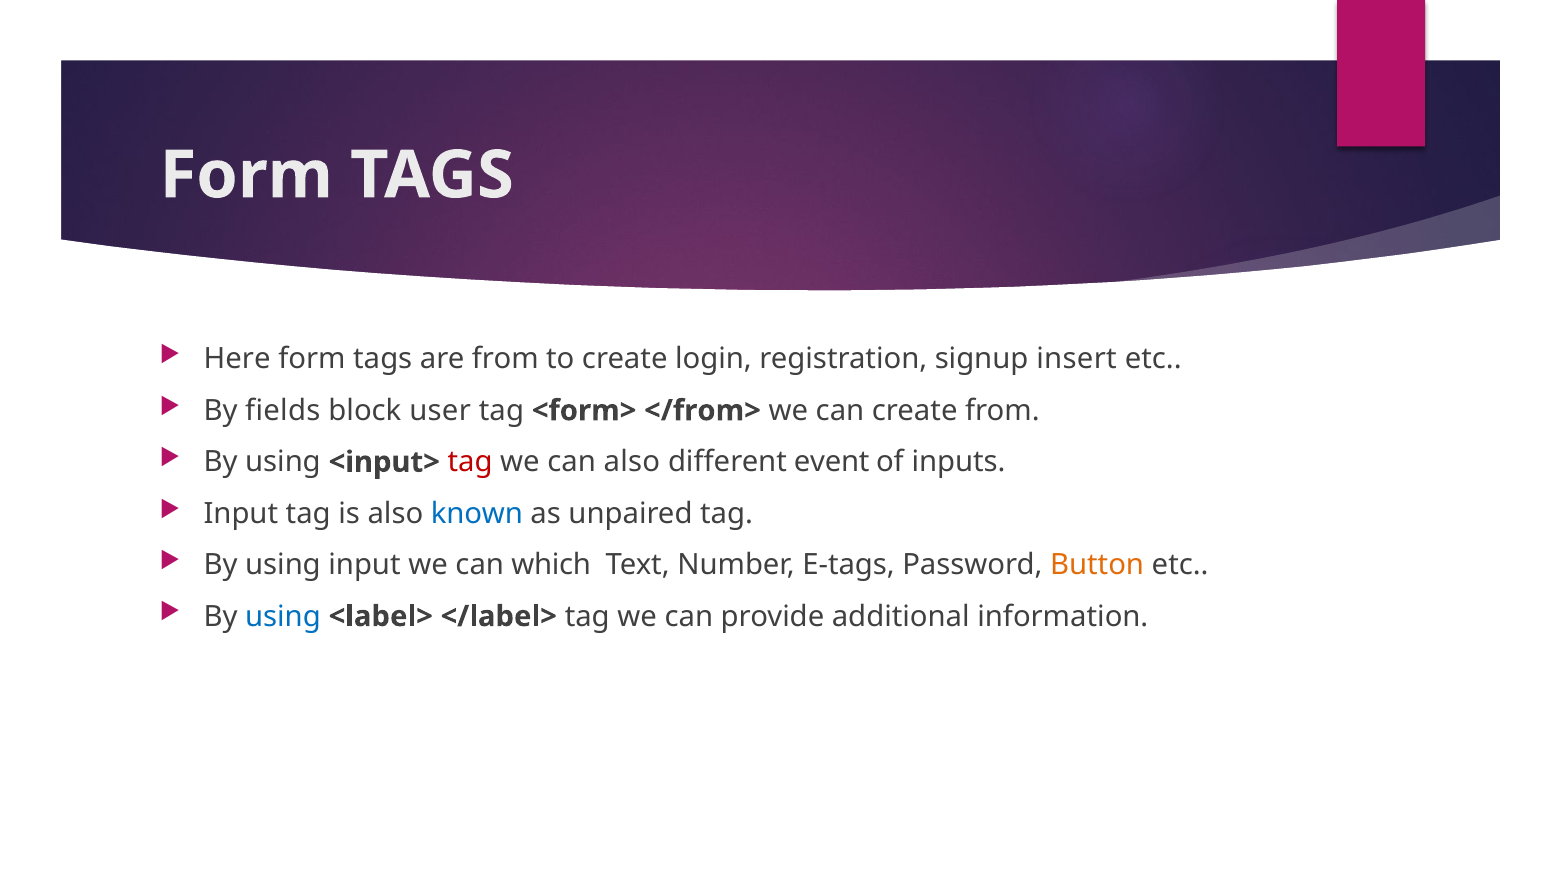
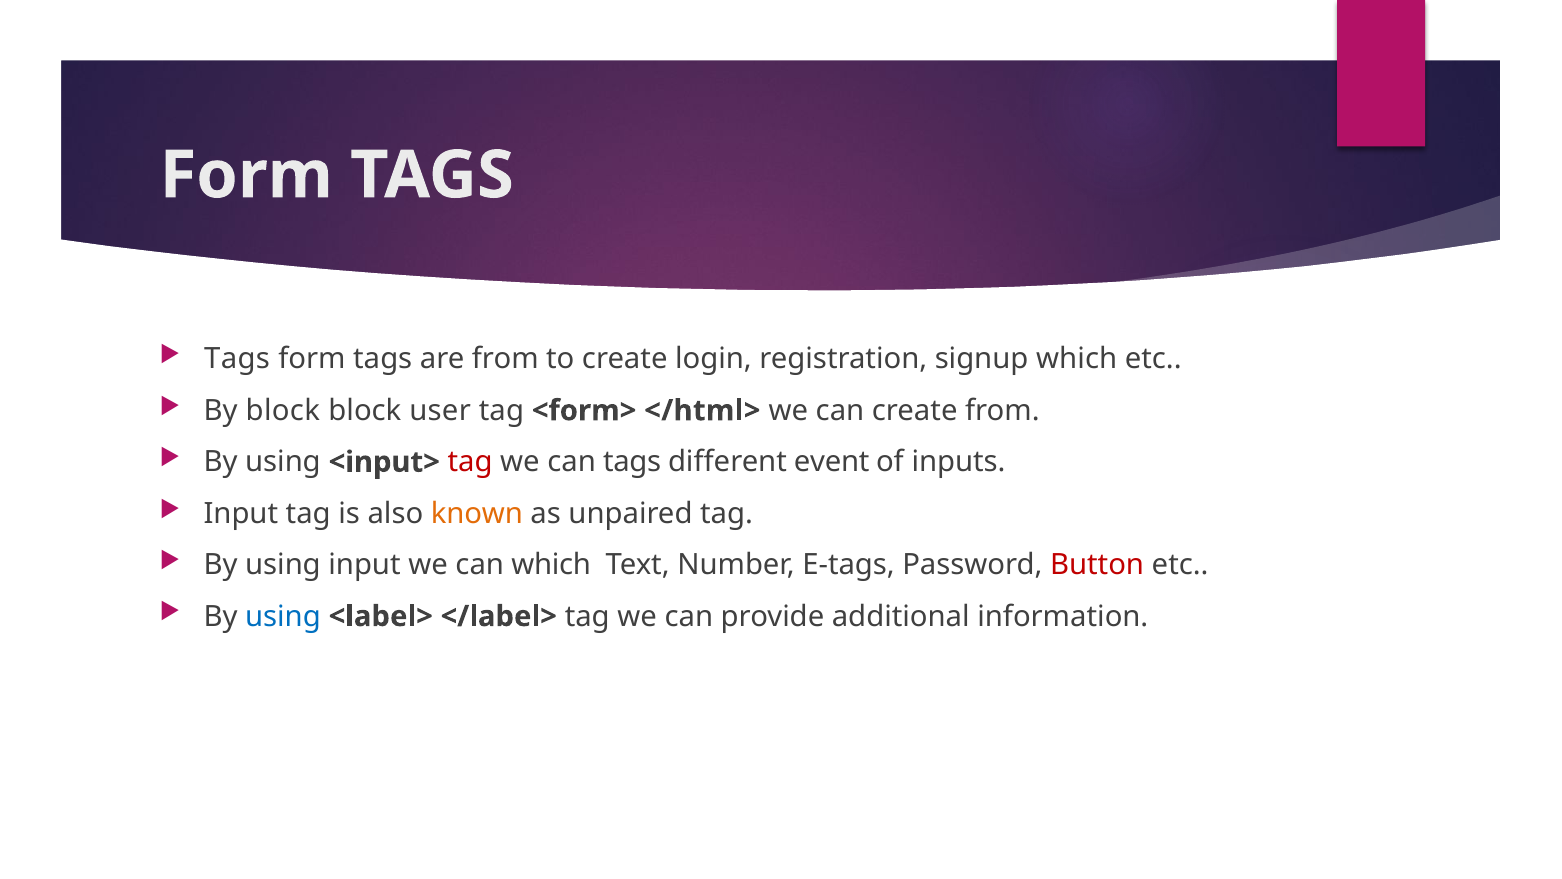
Here at (237, 359): Here -> Tags
signup insert: insert -> which
By fields: fields -> block
</from>: </from> -> </html>
can also: also -> tags
known colour: blue -> orange
Button colour: orange -> red
